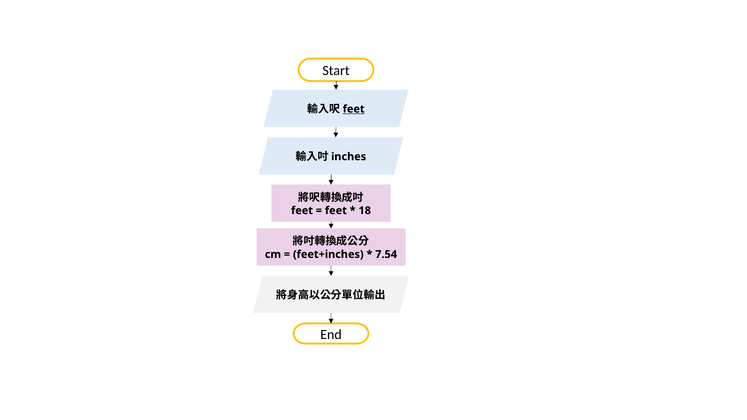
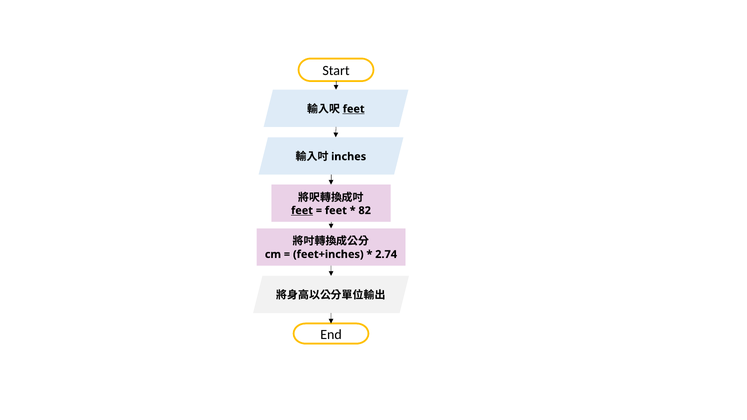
feet at (302, 211) underline: none -> present
18: 18 -> 82
7.54: 7.54 -> 2.74
